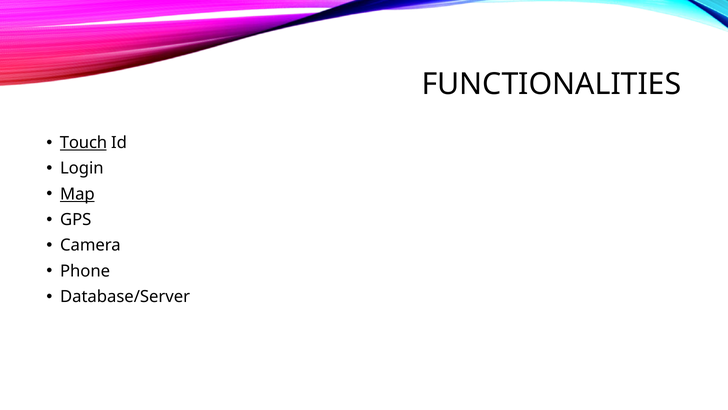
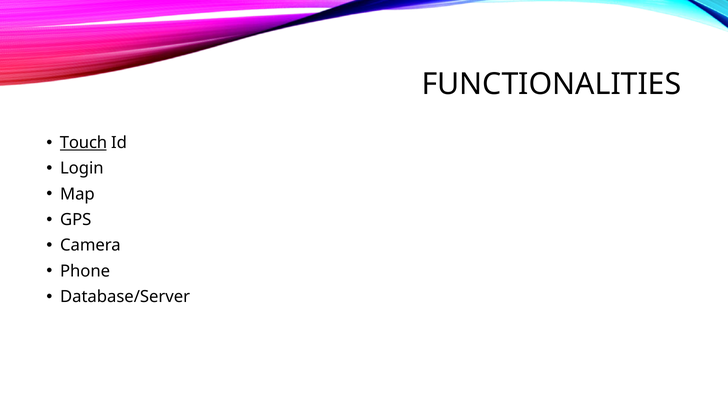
Map underline: present -> none
